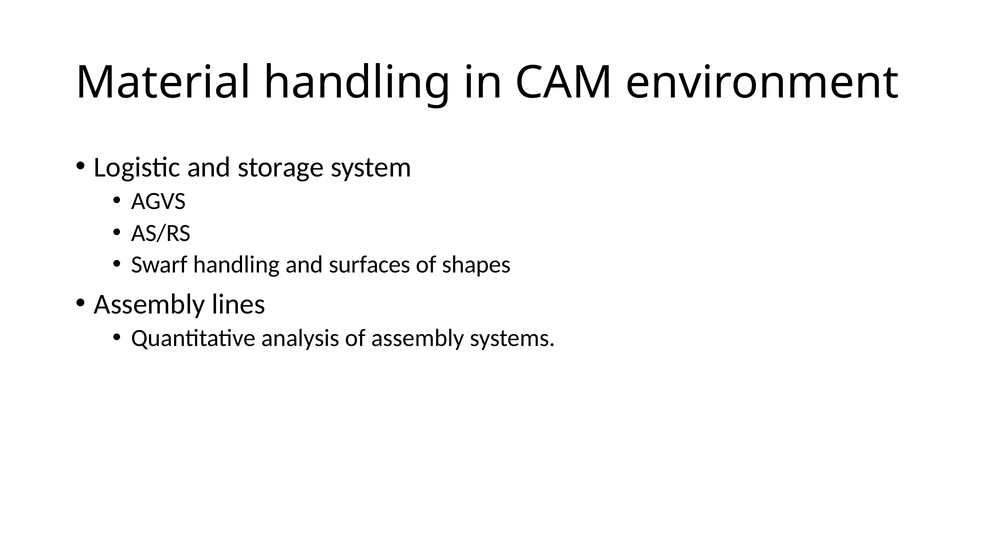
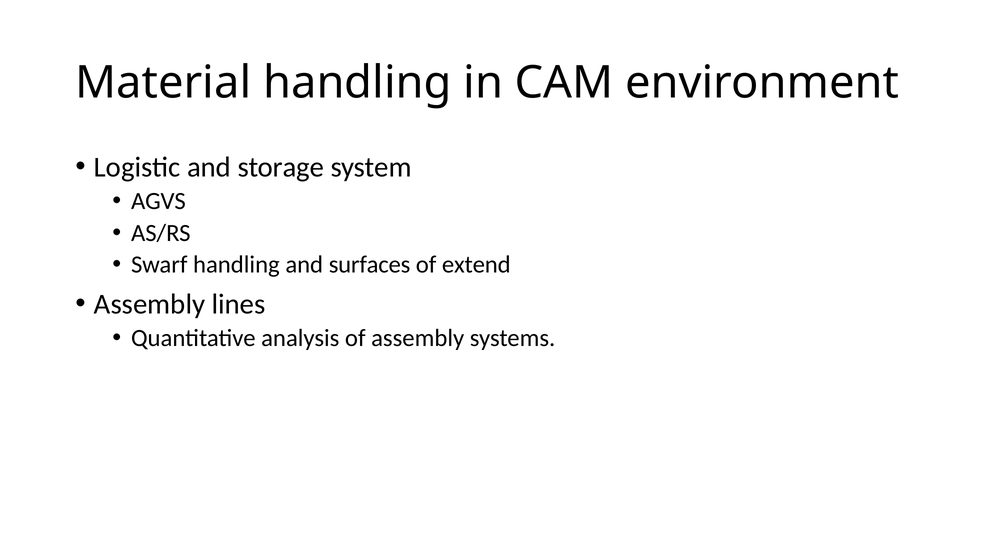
shapes: shapes -> extend
